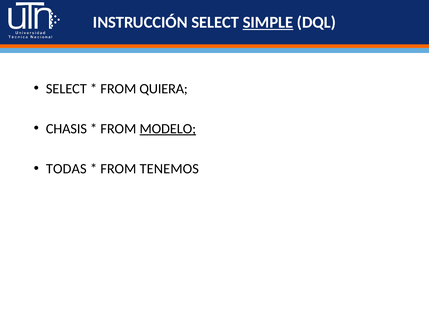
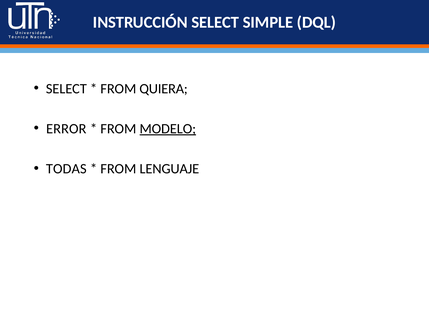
SIMPLE underline: present -> none
CHASIS: CHASIS -> ERROR
TENEMOS: TENEMOS -> LENGUAJE
